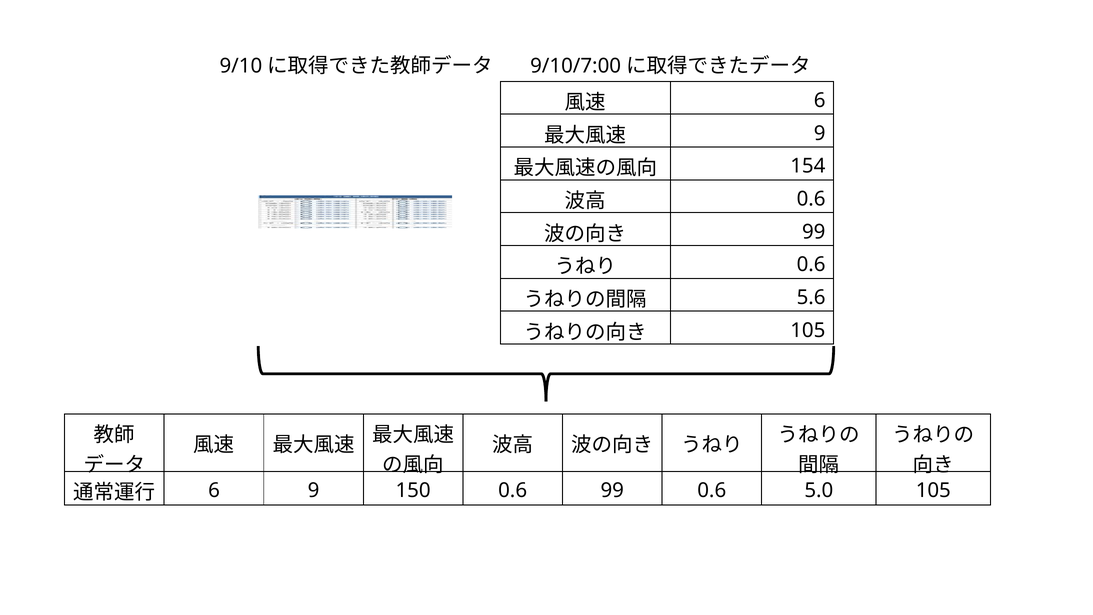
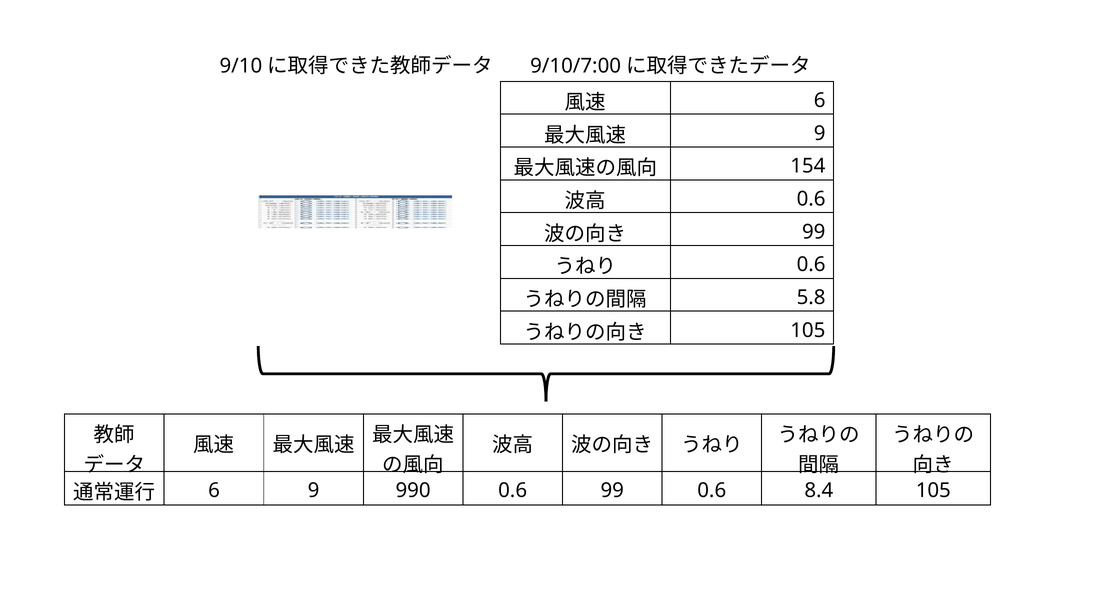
5.6: 5.6 -> 5.8
150: 150 -> 990
5.0: 5.0 -> 8.4
